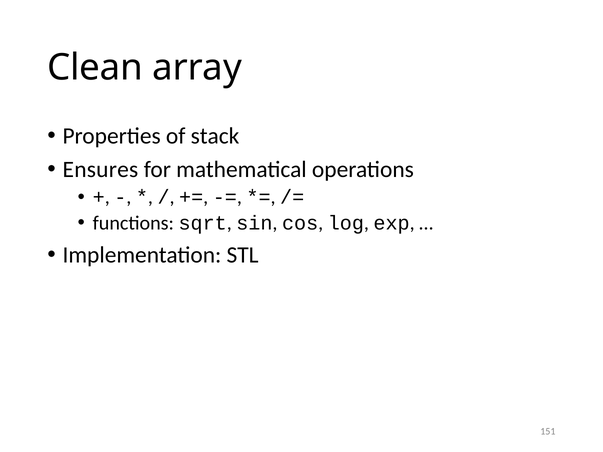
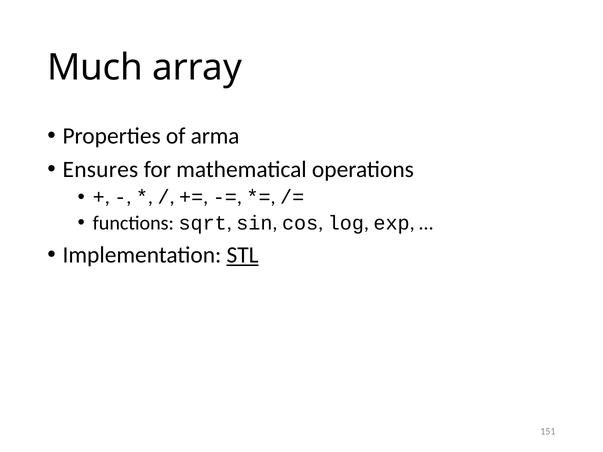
Clean: Clean -> Much
stack: stack -> arma
STL underline: none -> present
